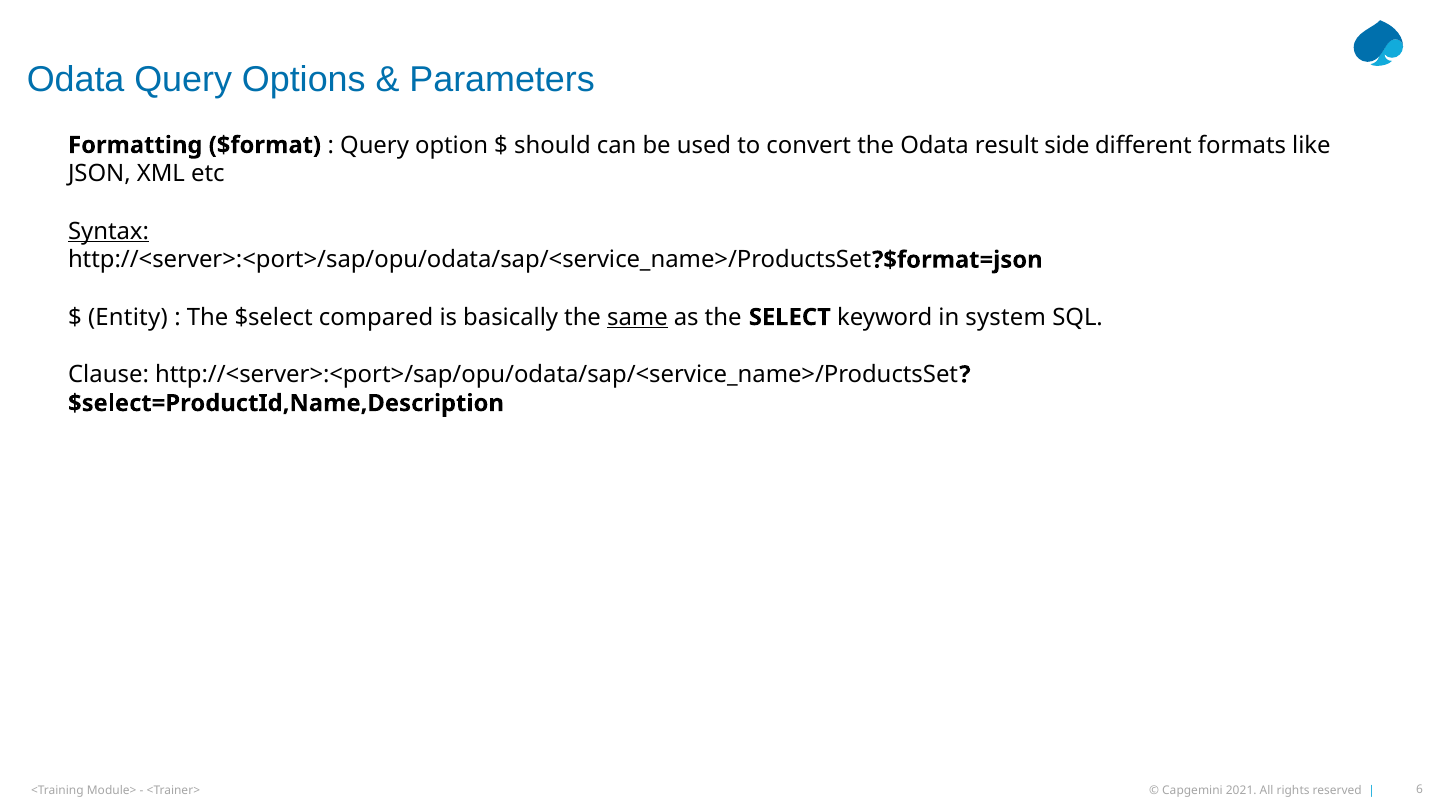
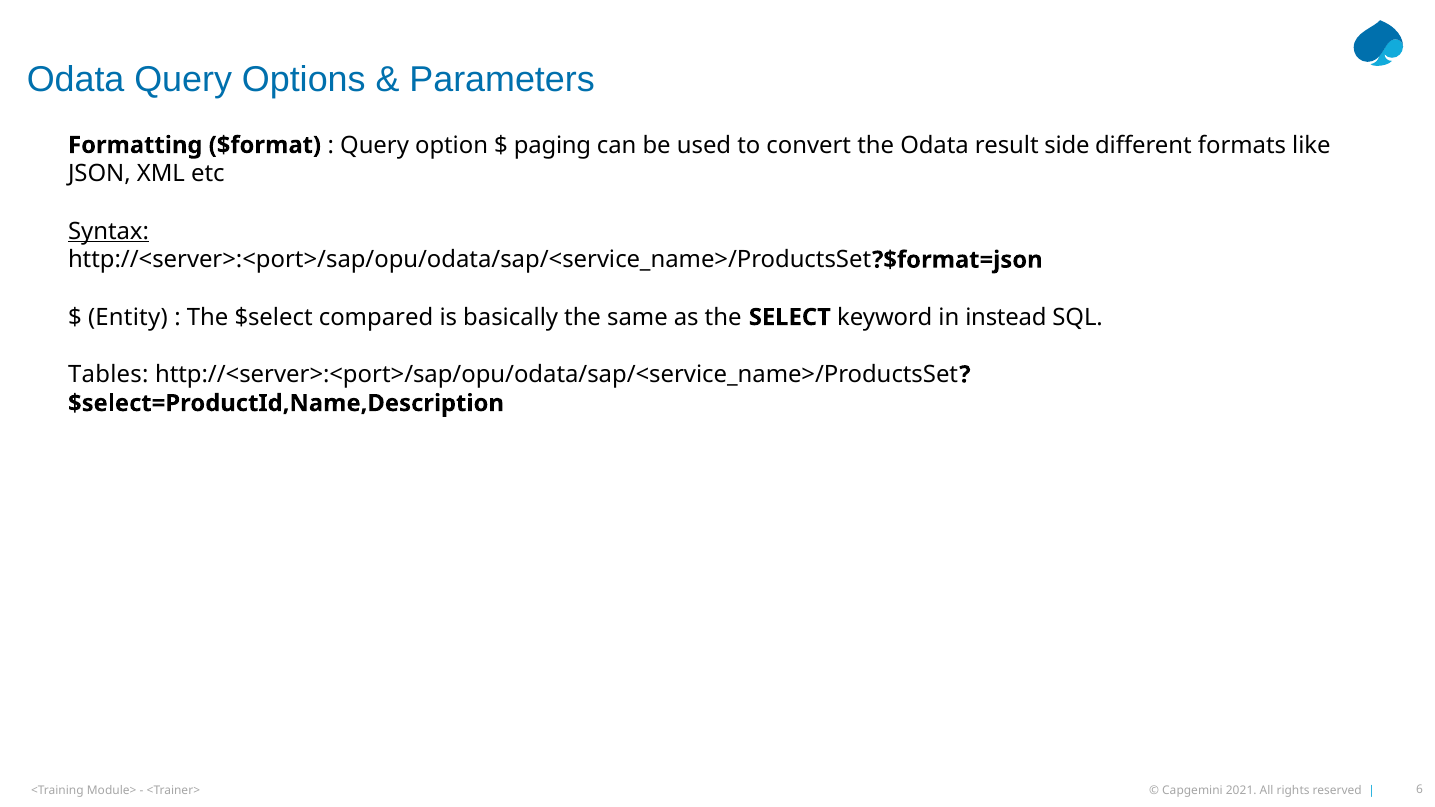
should: should -> paging
same underline: present -> none
system: system -> instead
Clause: Clause -> Tables
